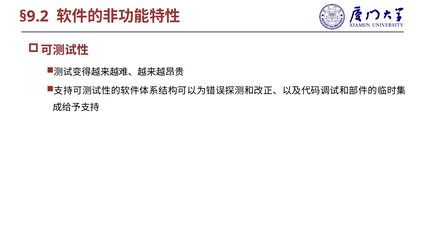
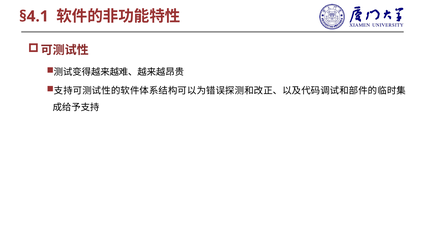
§9.2: §9.2 -> §4.1
